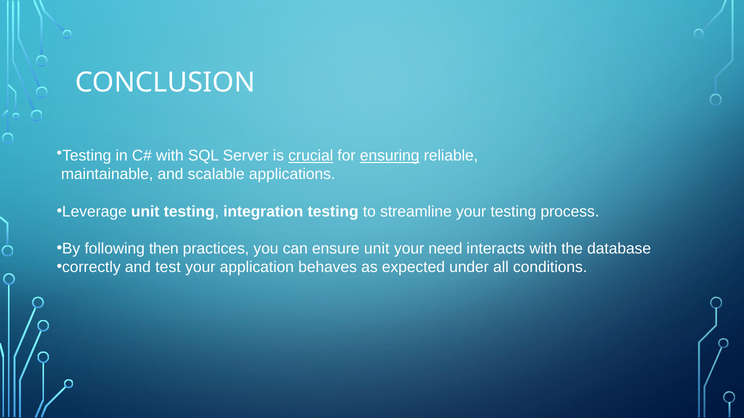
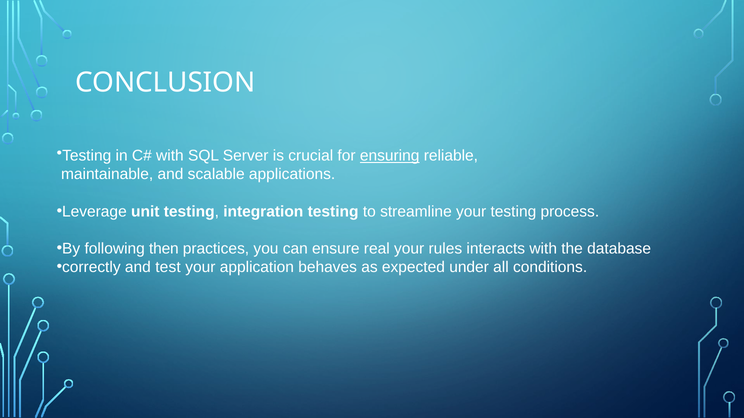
crucial underline: present -> none
ensure unit: unit -> real
need: need -> rules
